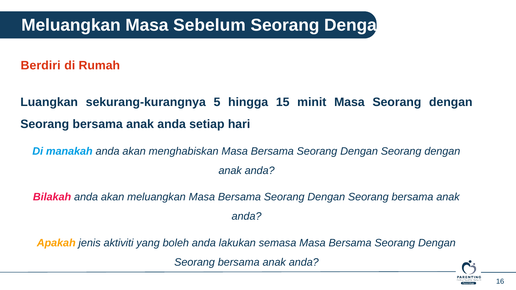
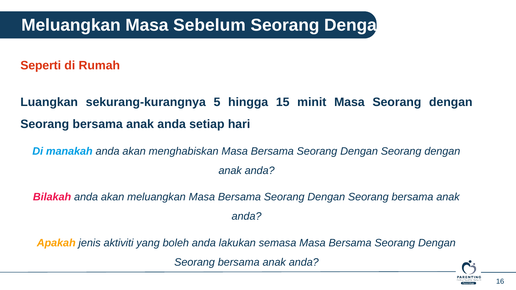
Berdiri: Berdiri -> Seperti
